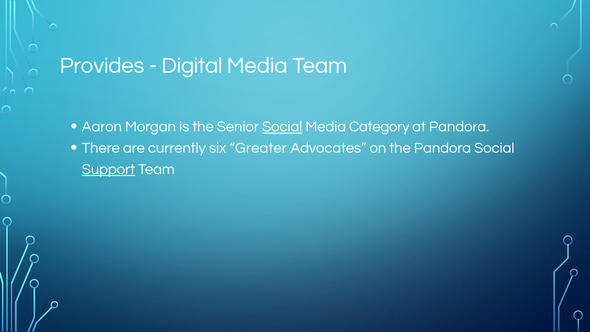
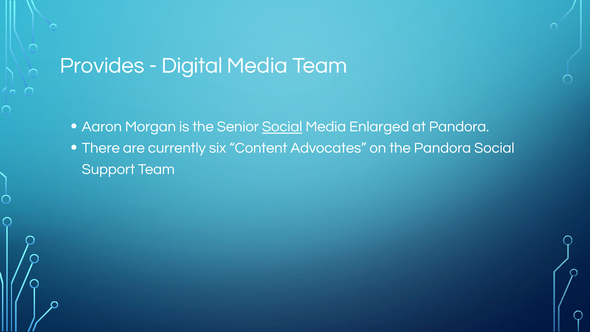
Category: Category -> Enlarged
Greater: Greater -> Content
Support underline: present -> none
